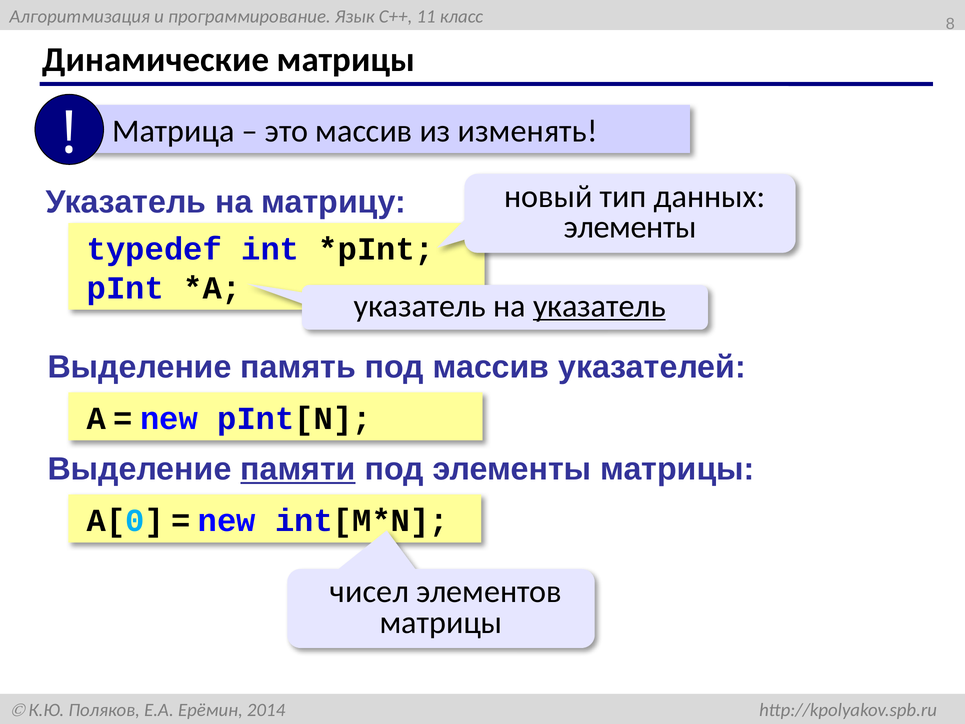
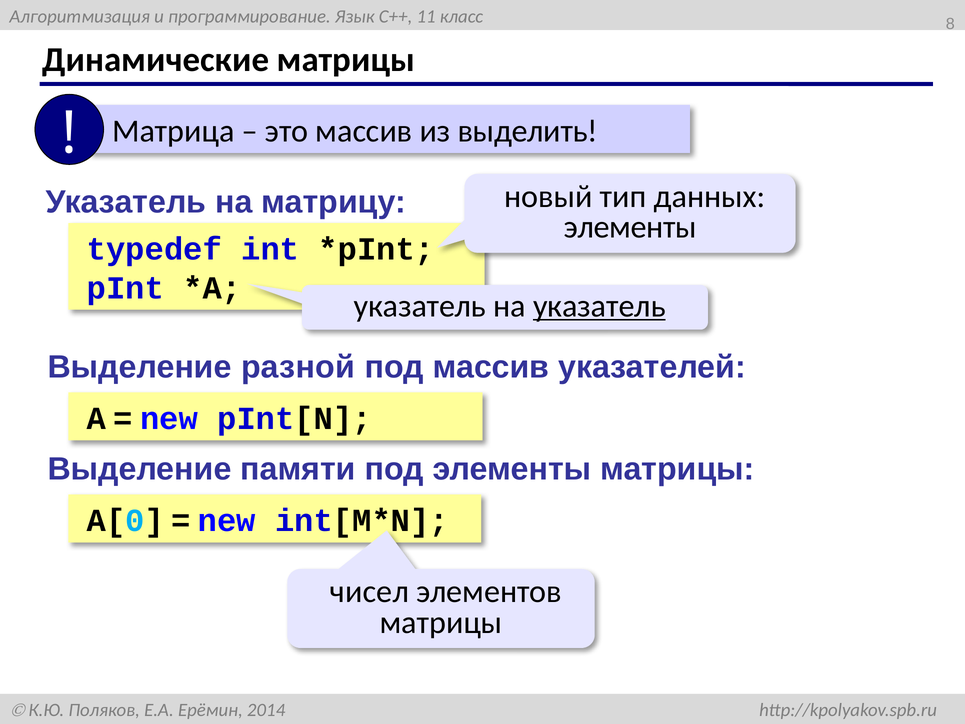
изменять: изменять -> выделить
память: память -> разной
памяти underline: present -> none
